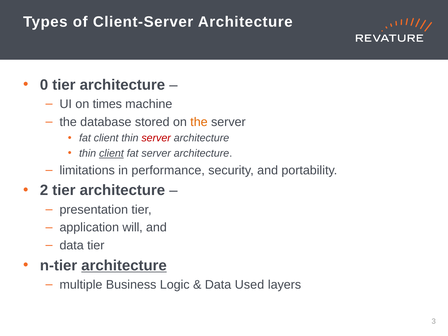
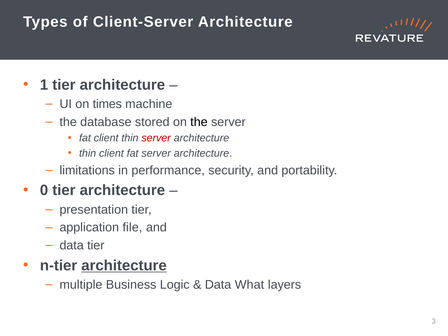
0: 0 -> 1
the at (199, 122) colour: orange -> black
client at (111, 153) underline: present -> none
2: 2 -> 0
will: will -> file
Used: Used -> What
